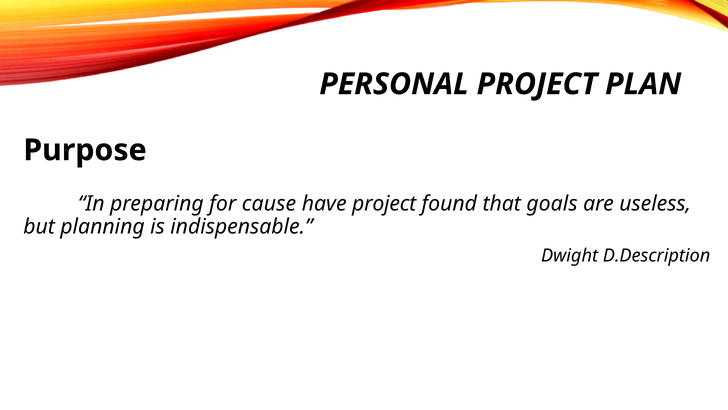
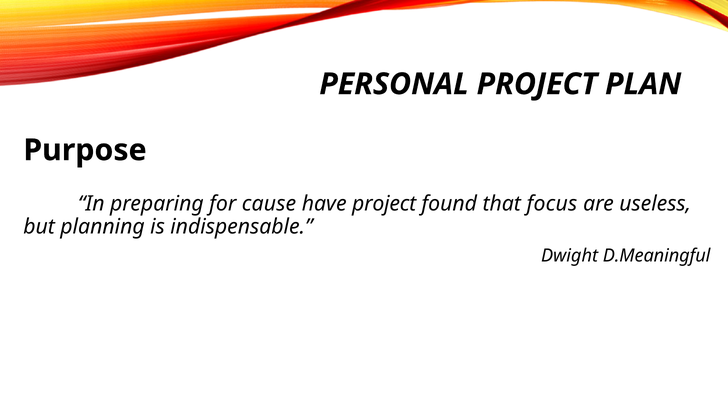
goals: goals -> focus
D.Description: D.Description -> D.Meaningful
